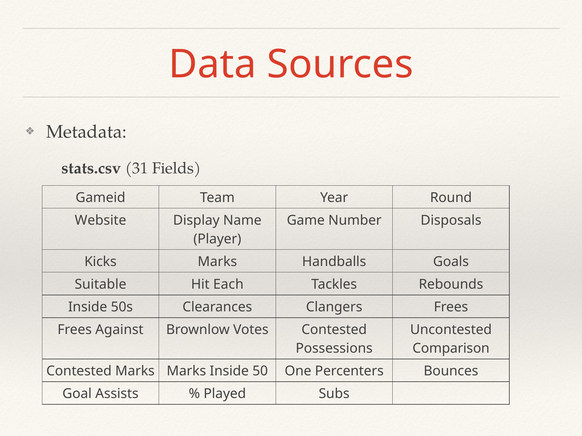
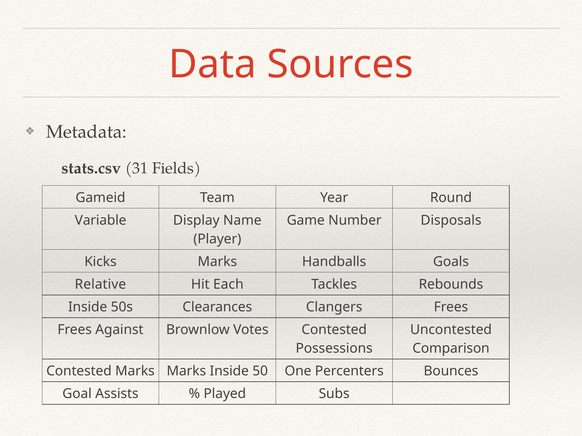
Website: Website -> Variable
Suitable: Suitable -> Relative
